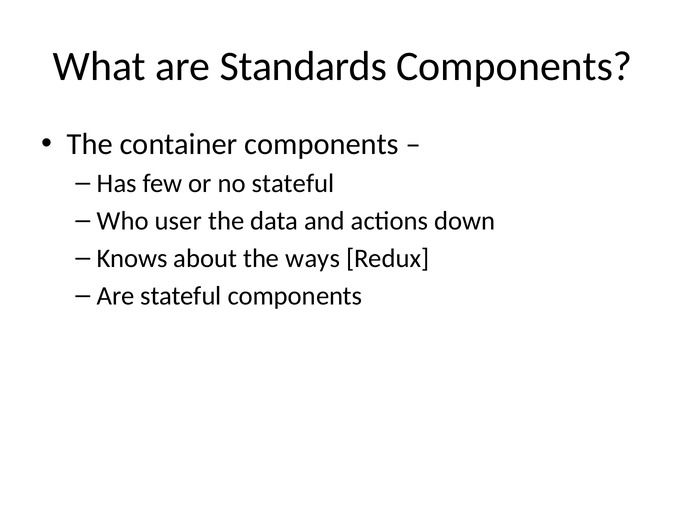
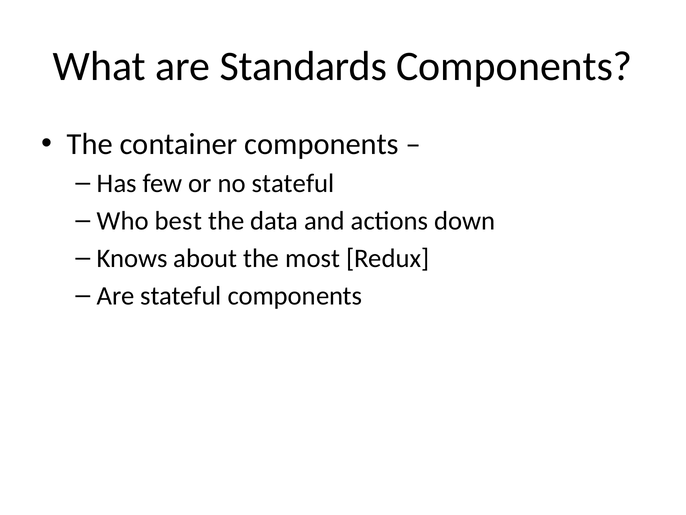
user: user -> best
ways: ways -> most
